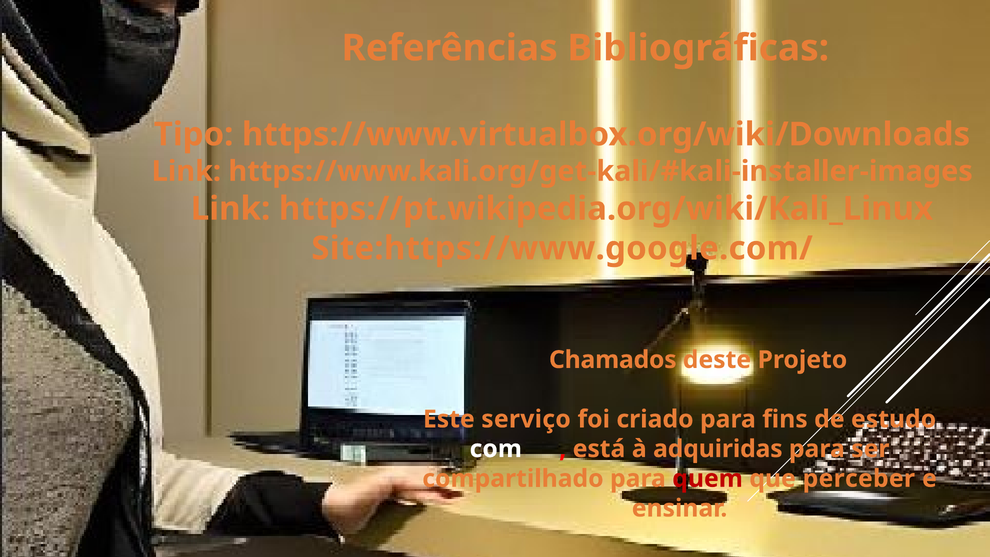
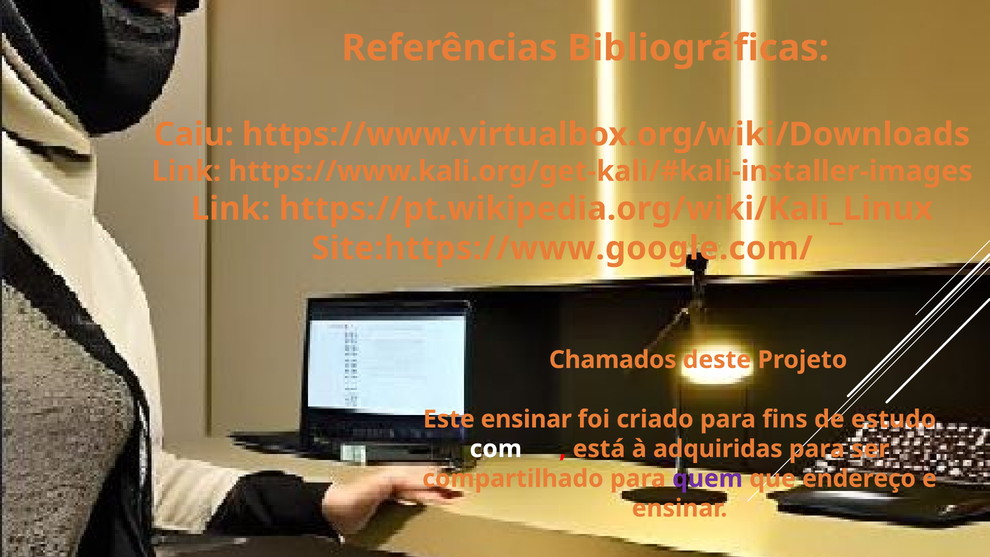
Tipo: Tipo -> Caiu
Este serviço: serviço -> ensinar
quem colour: red -> purple
perceber: perceber -> endereço
